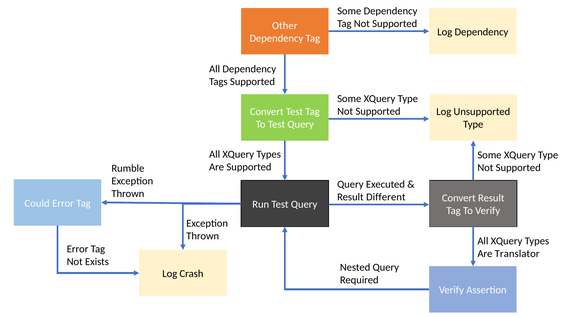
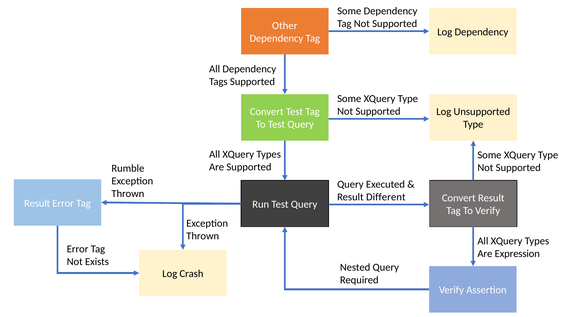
Could at (37, 203): Could -> Result
Translator: Translator -> Expression
